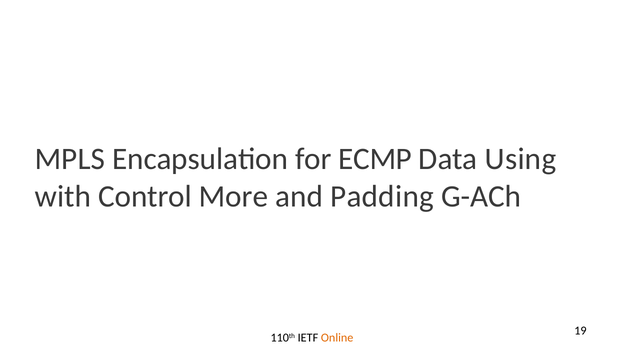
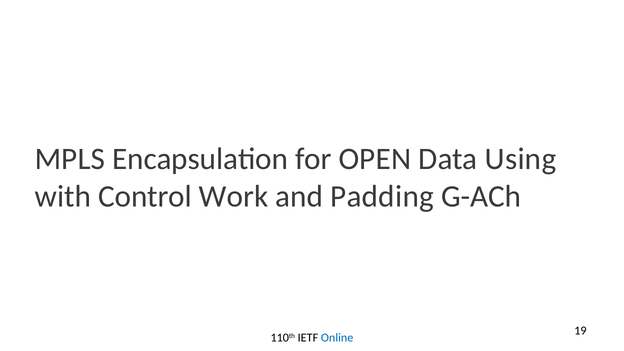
ECMP: ECMP -> OPEN
More: More -> Work
Online colour: orange -> blue
